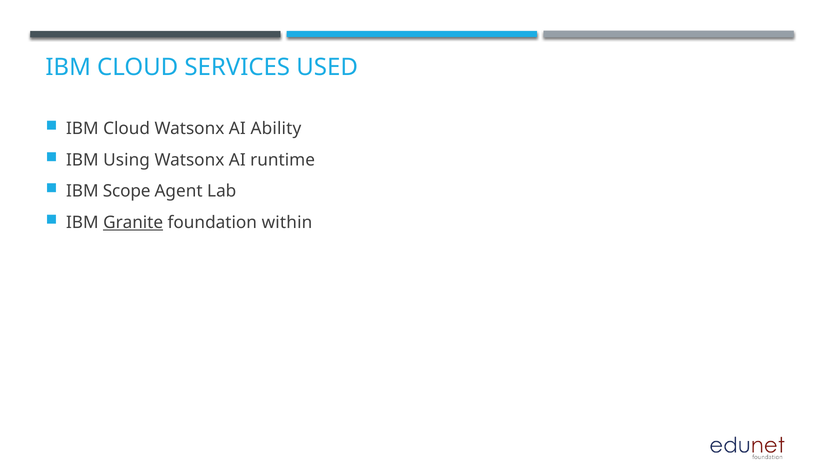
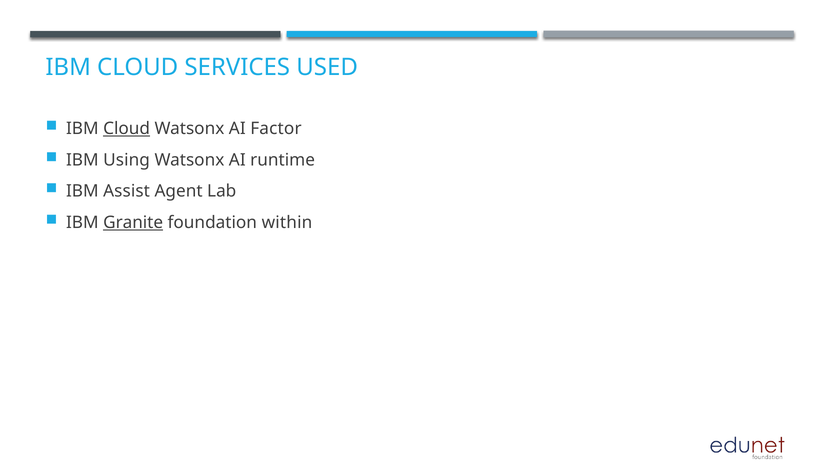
Cloud at (127, 128) underline: none -> present
Ability: Ability -> Factor
Scope: Scope -> Assist
